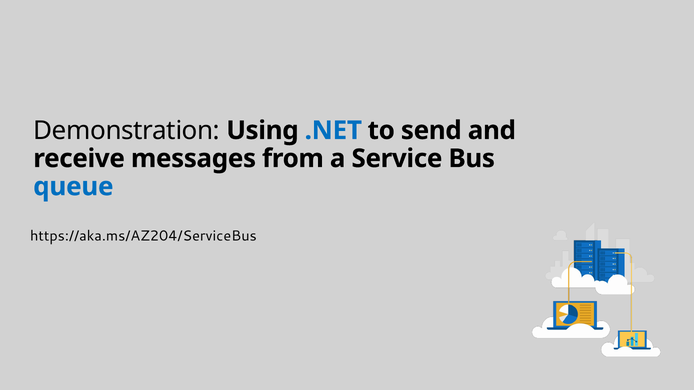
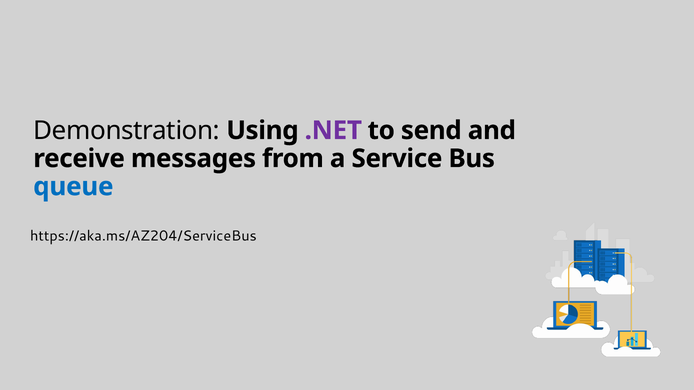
.NET colour: blue -> purple
